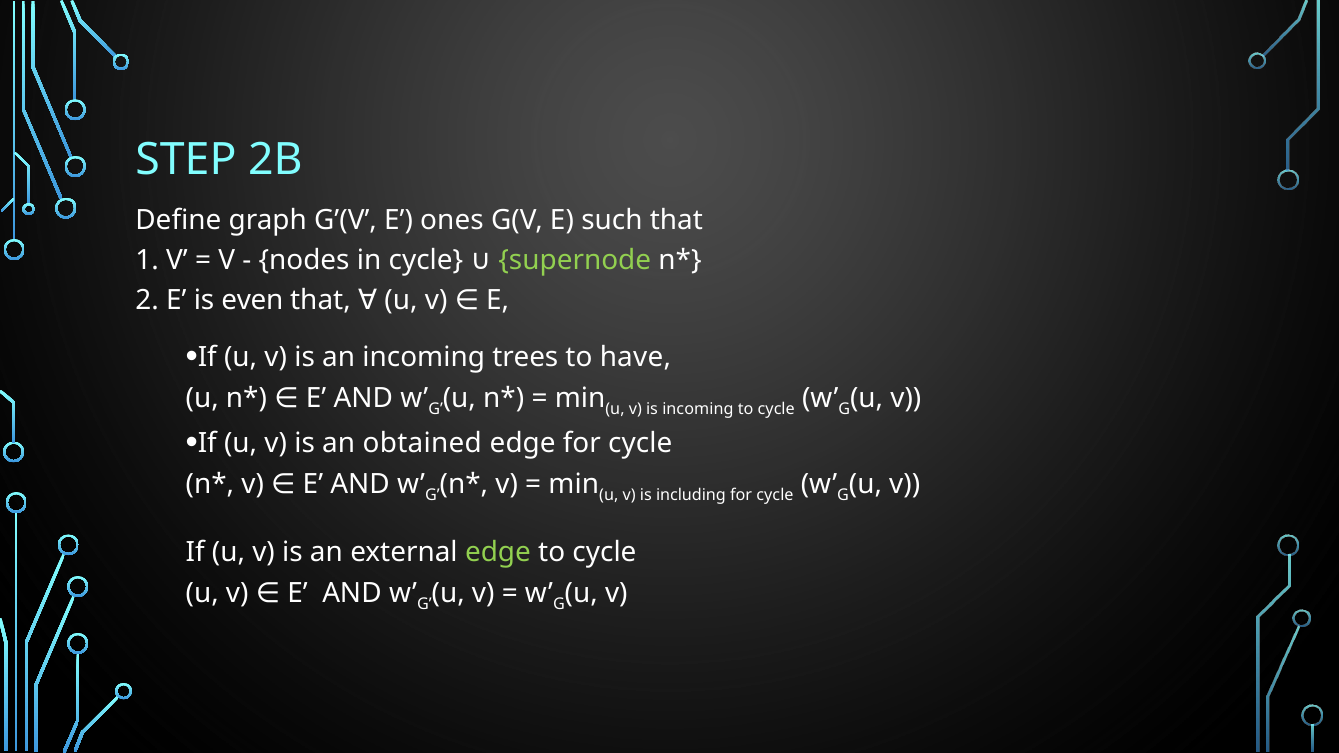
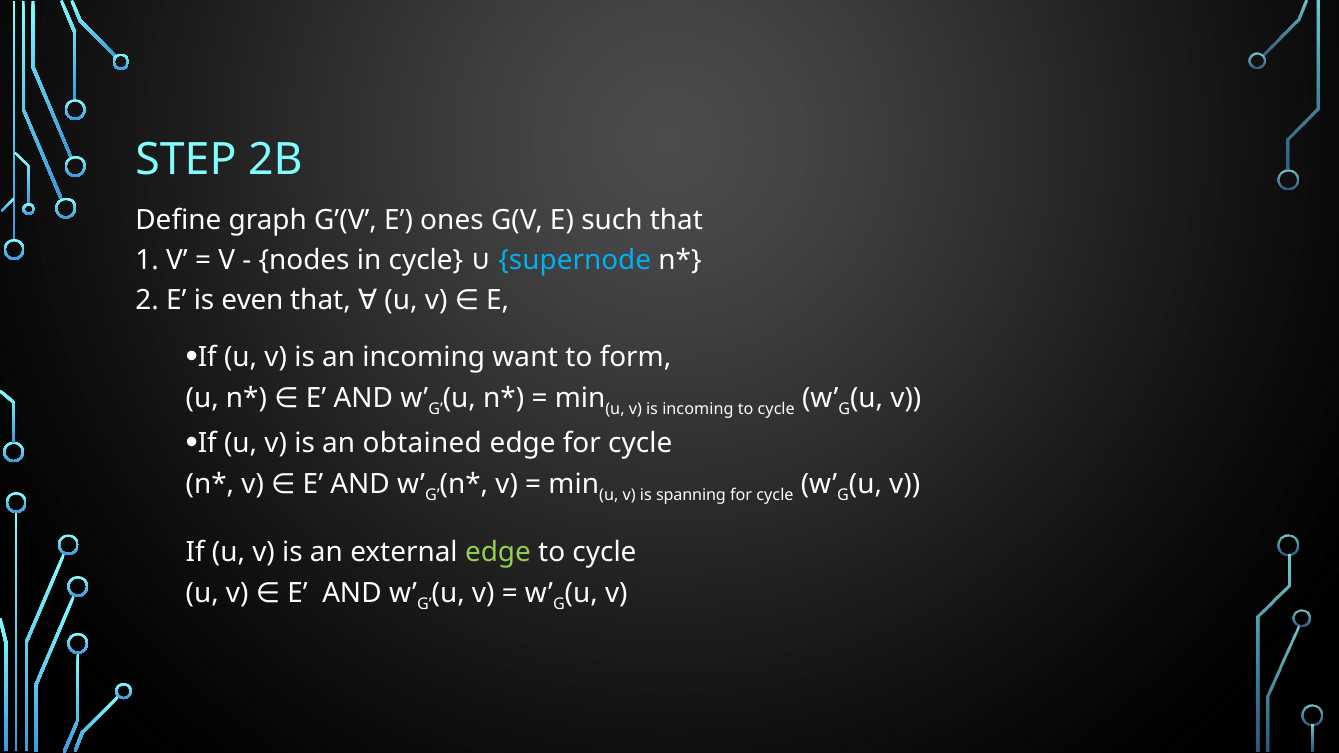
supernode colour: light green -> light blue
trees: trees -> want
have: have -> form
including: including -> spanning
